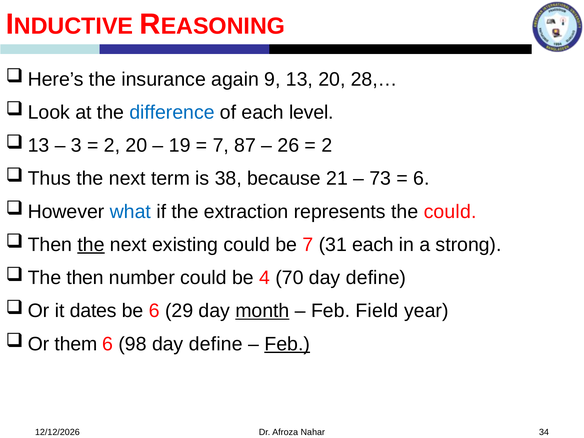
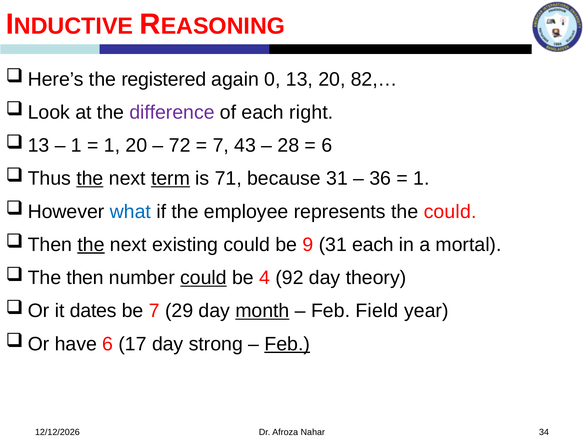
insurance: insurance -> registered
9: 9 -> 0
28,…: 28,… -> 82,…
difference colour: blue -> purple
level: level -> right
3 at (76, 145): 3 -> 1
2 at (112, 145): 2 -> 1
19: 19 -> 72
87: 87 -> 43
26: 26 -> 28
2 at (327, 145): 2 -> 6
the at (90, 178) underline: none -> present
term underline: none -> present
38: 38 -> 71
because 21: 21 -> 31
73: 73 -> 36
6 at (421, 178): 6 -> 1
extraction: extraction -> employee
be 7: 7 -> 9
strong: strong -> mortal
could at (203, 278) underline: none -> present
70: 70 -> 92
define at (376, 278): define -> theory
be 6: 6 -> 7
them: them -> have
98: 98 -> 17
define at (216, 344): define -> strong
